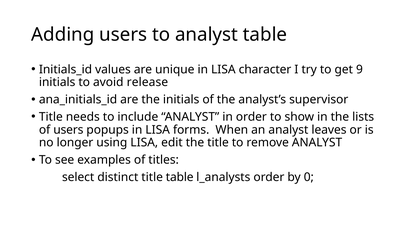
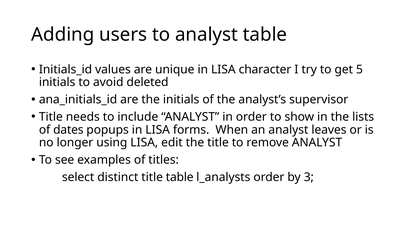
9: 9 -> 5
release: release -> deleted
of users: users -> dates
0: 0 -> 3
